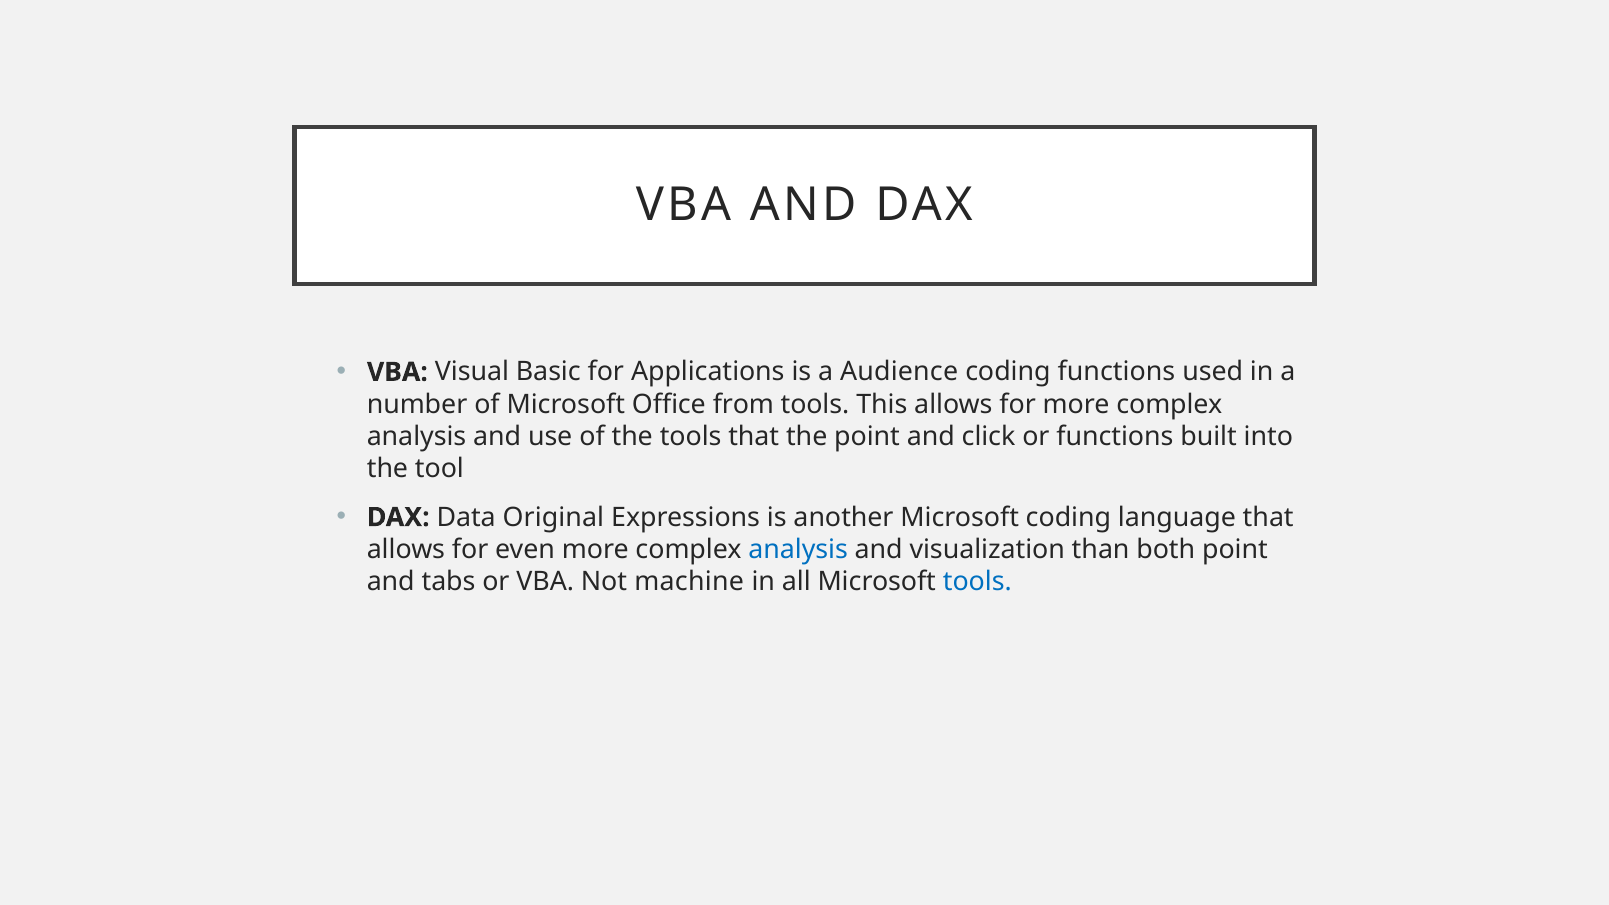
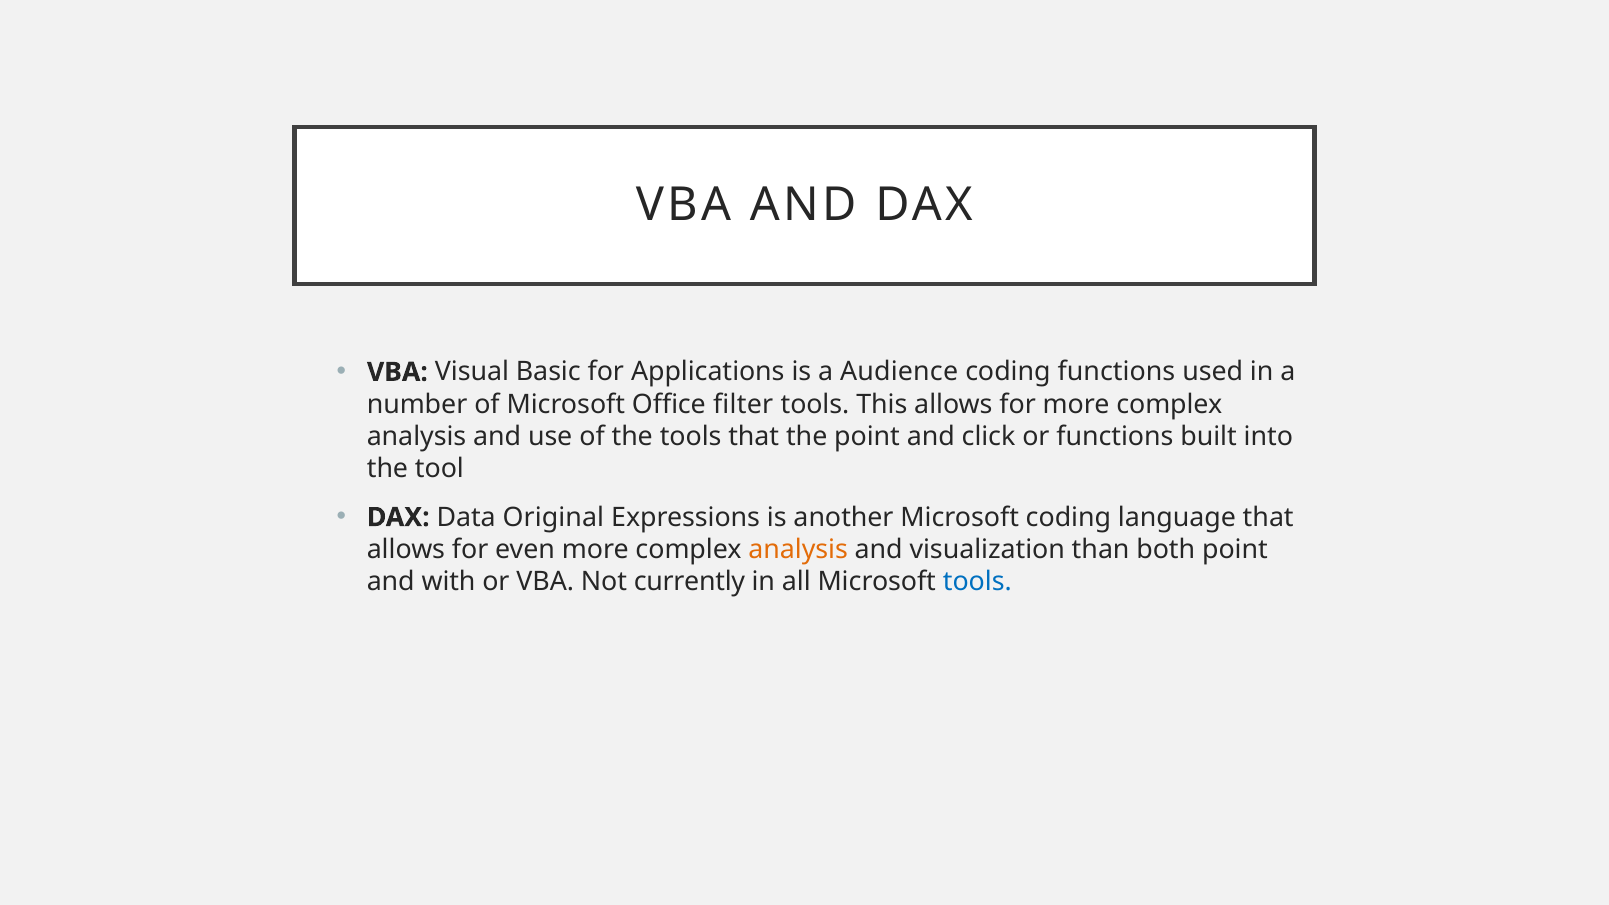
from: from -> filter
analysis at (798, 549) colour: blue -> orange
tabs: tabs -> with
machine: machine -> currently
